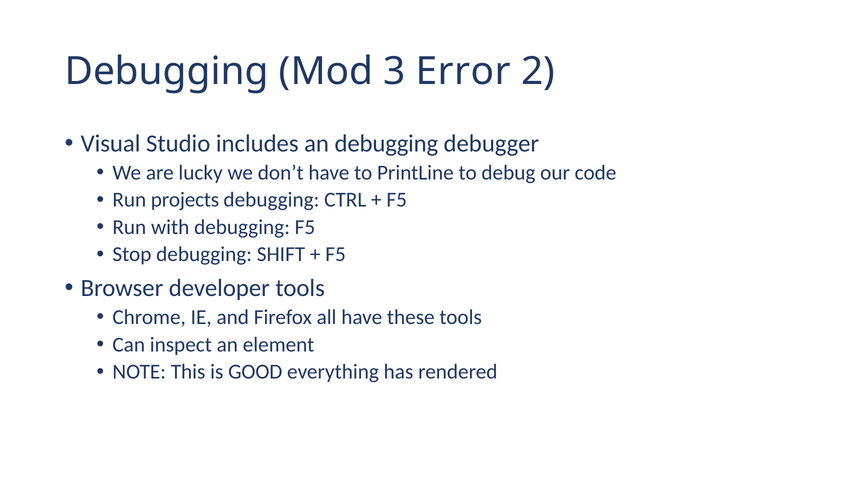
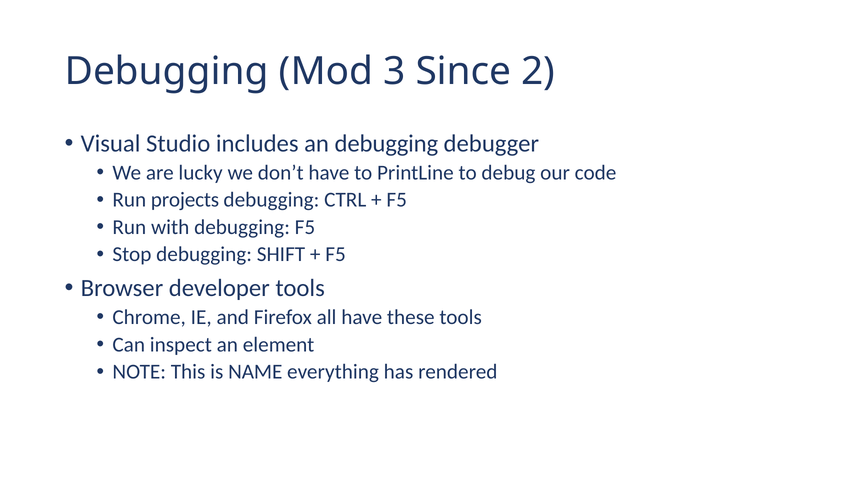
Error: Error -> Since
GOOD: GOOD -> NAME
